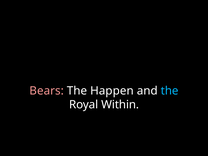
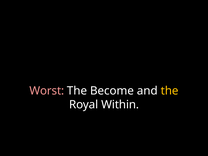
Bears: Bears -> Worst
Happen: Happen -> Become
the at (170, 91) colour: light blue -> yellow
